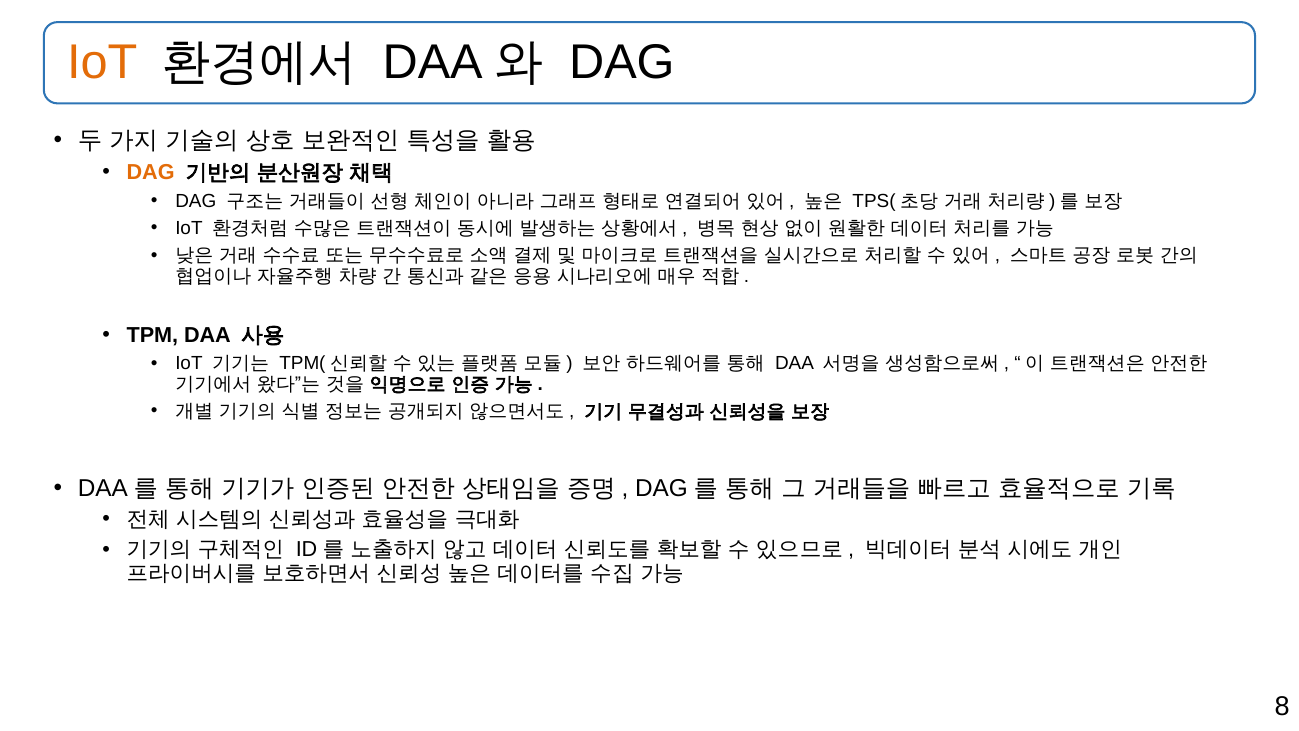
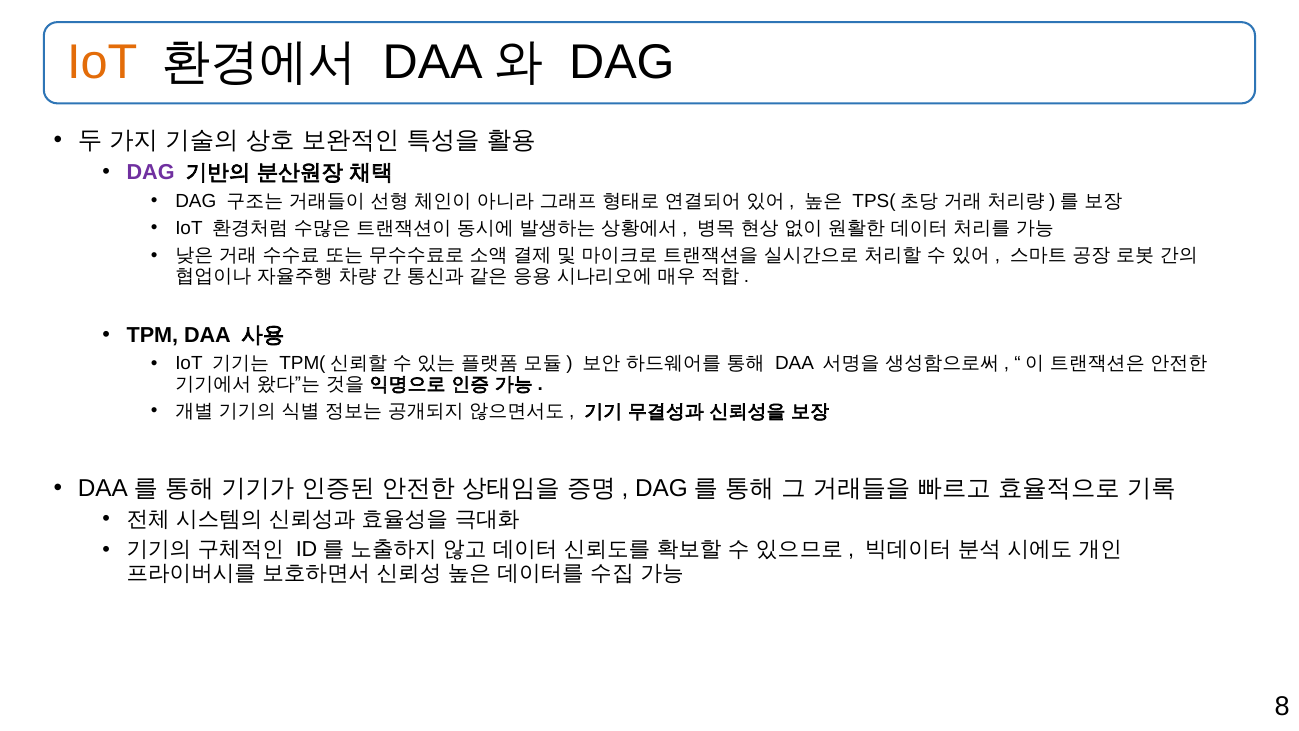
DAG at (151, 172) colour: orange -> purple
